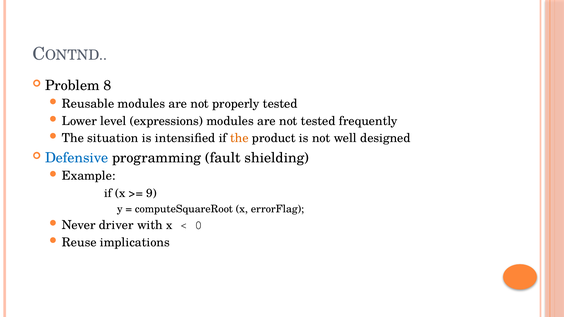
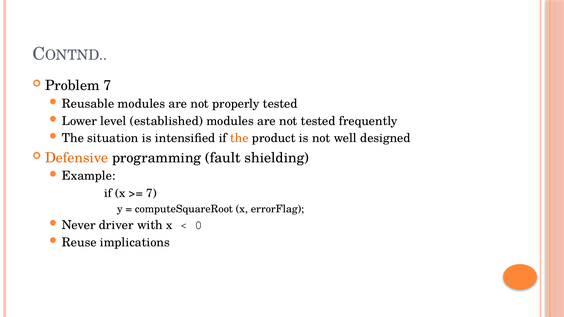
Problem 8: 8 -> 7
expressions: expressions -> established
Defensive colour: blue -> orange
9 at (151, 193): 9 -> 7
